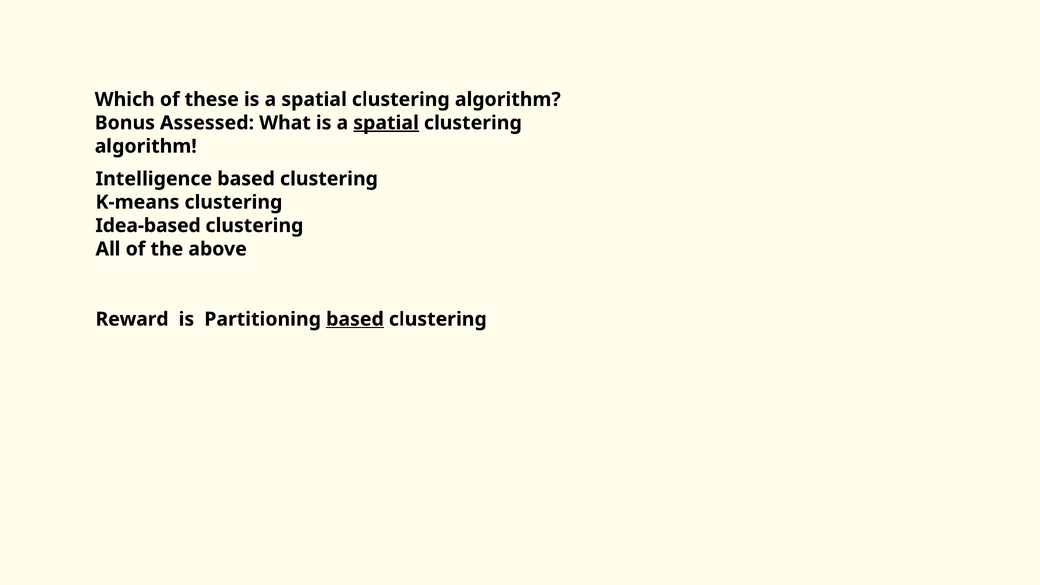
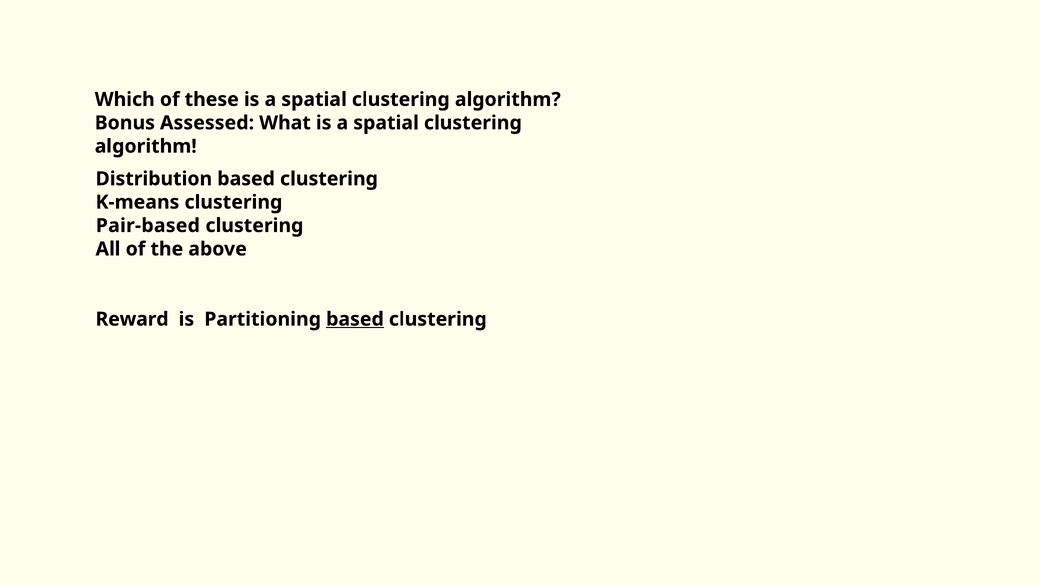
spatial at (386, 123) underline: present -> none
Intelligence: Intelligence -> Distribution
Idea-based: Idea-based -> Pair-based
